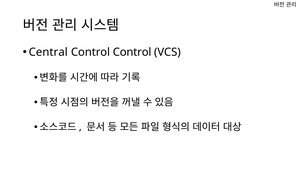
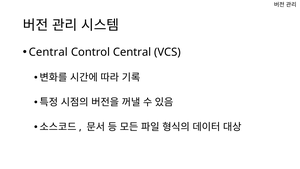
Control Control: Control -> Central
